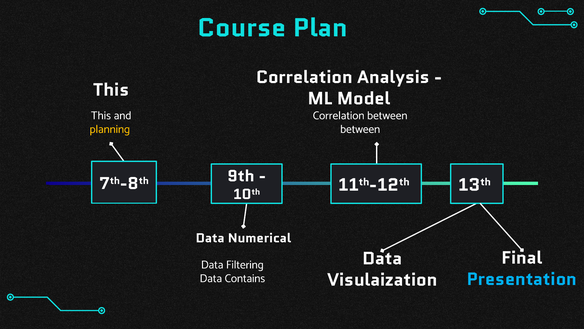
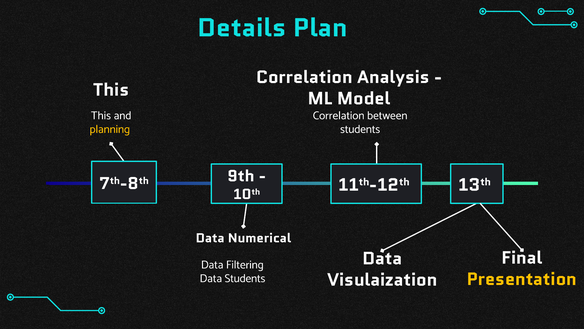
Course: Course -> Details
between at (360, 129): between -> students
Presentation colour: light blue -> yellow
Data Contains: Contains -> Students
